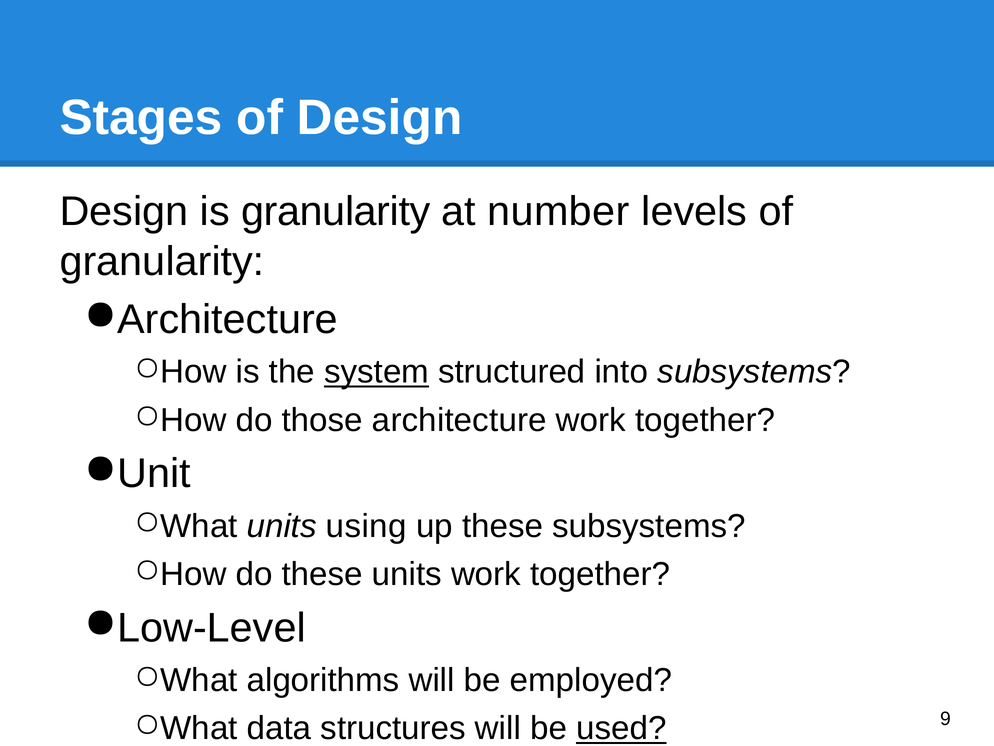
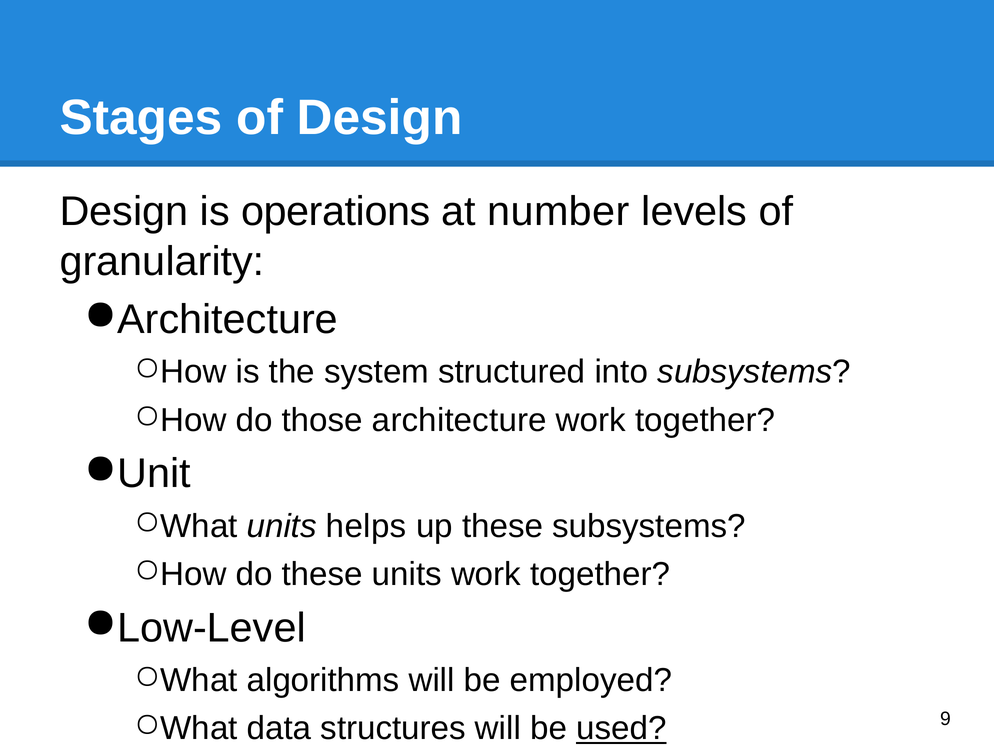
is granularity: granularity -> operations
system underline: present -> none
using: using -> helps
